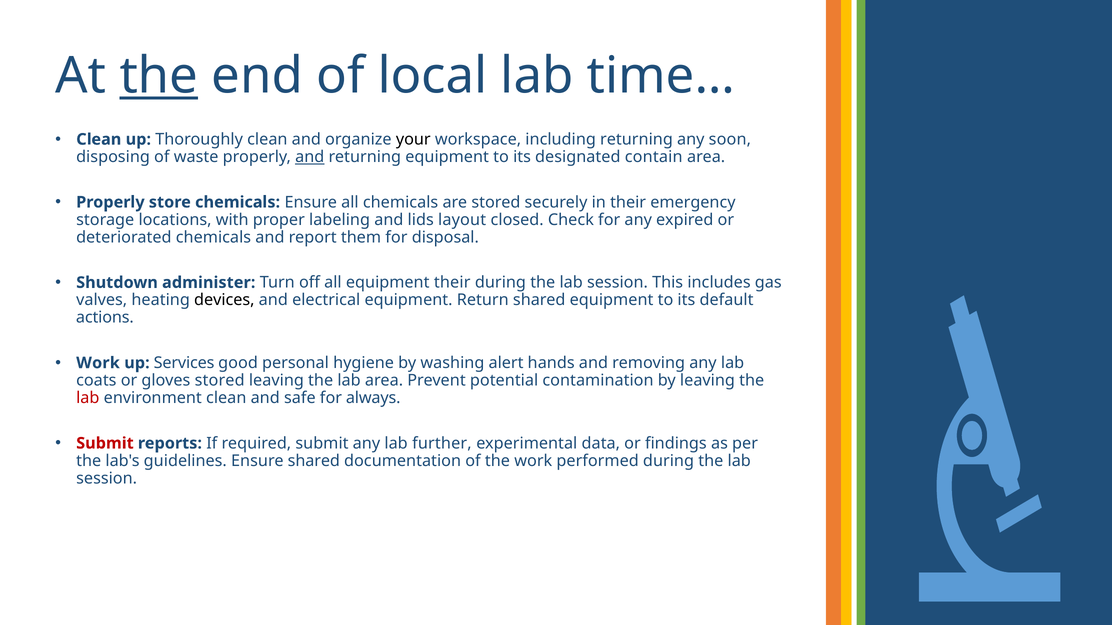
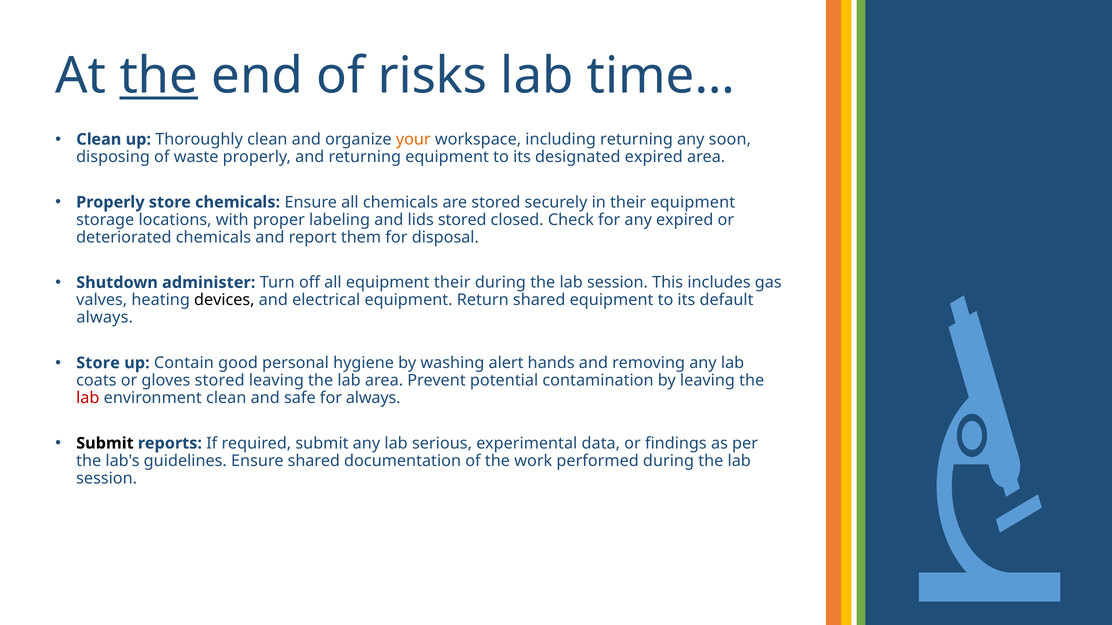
local: local -> risks
your colour: black -> orange
and at (310, 157) underline: present -> none
designated contain: contain -> expired
their emergency: emergency -> equipment
lids layout: layout -> stored
actions at (105, 318): actions -> always
Work at (98, 363): Work -> Store
Services: Services -> Contain
Submit at (105, 444) colour: red -> black
further: further -> serious
